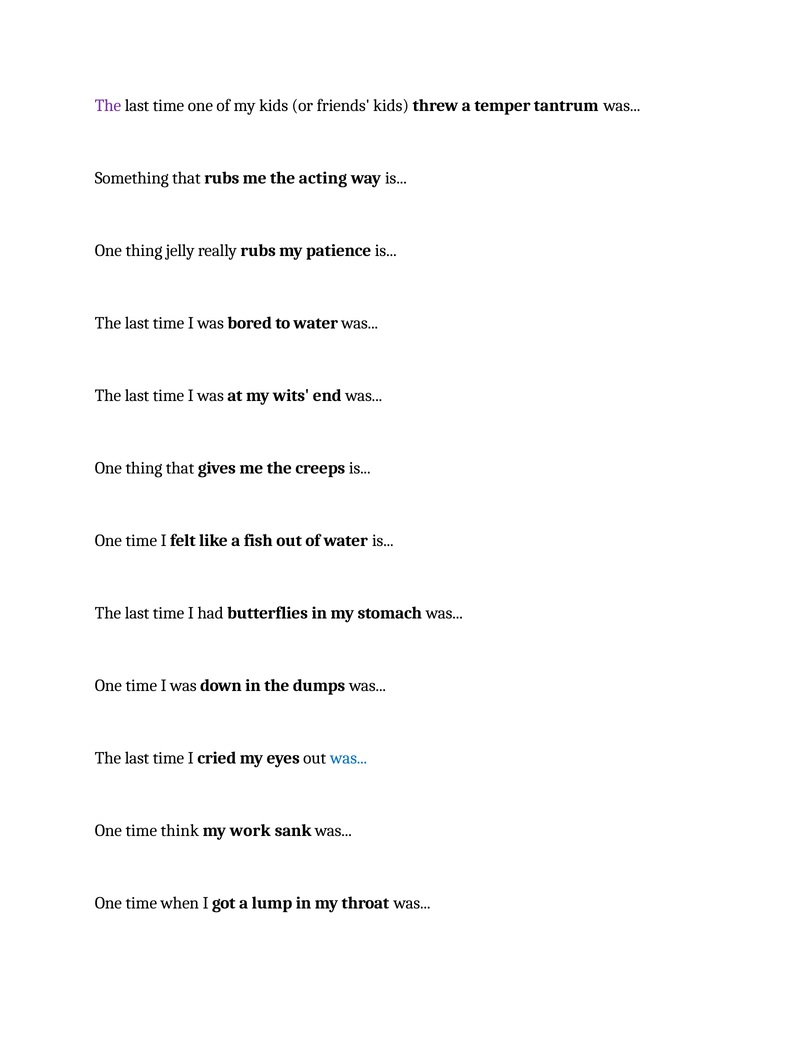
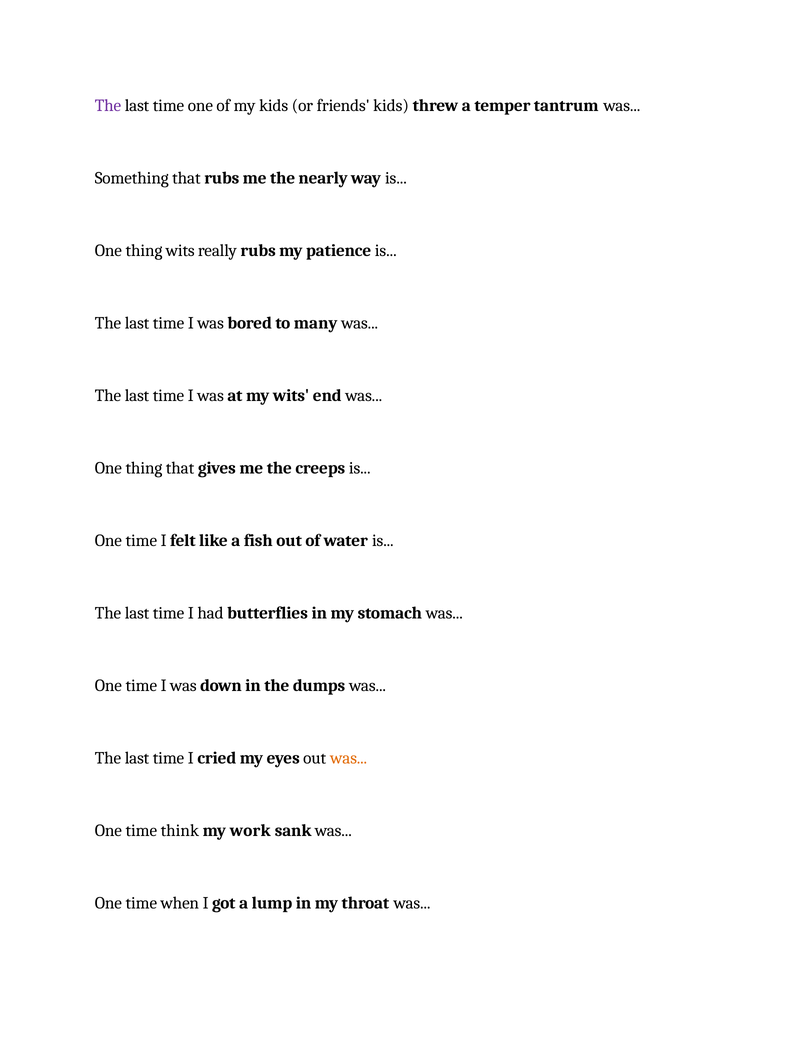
acting: acting -> nearly
thing jelly: jelly -> wits
to water: water -> many
was at (349, 758) colour: blue -> orange
